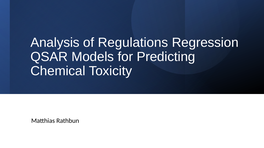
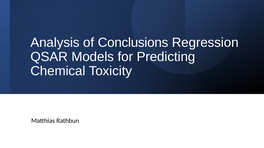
Regulations: Regulations -> Conclusions
